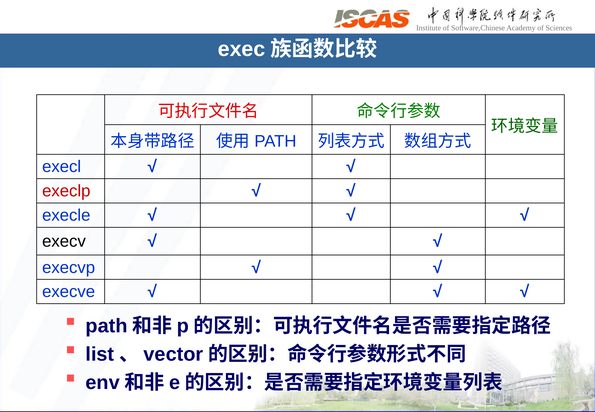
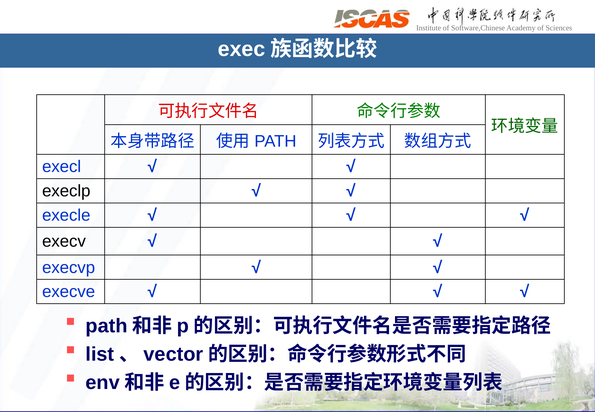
execlp colour: red -> black
